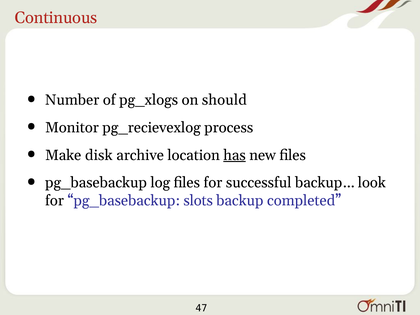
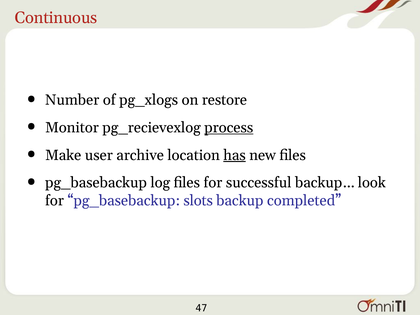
should: should -> restore
process underline: none -> present
disk: disk -> user
